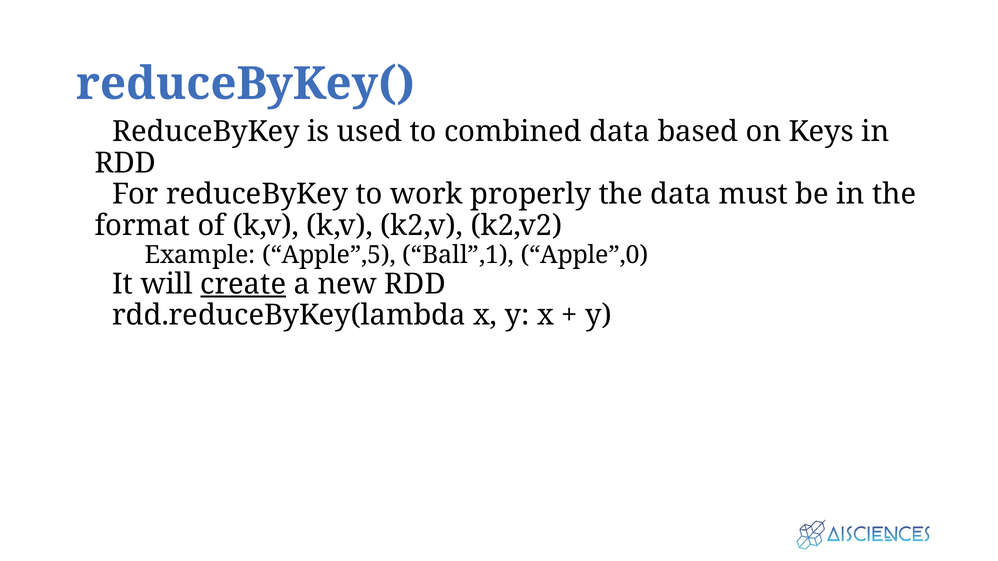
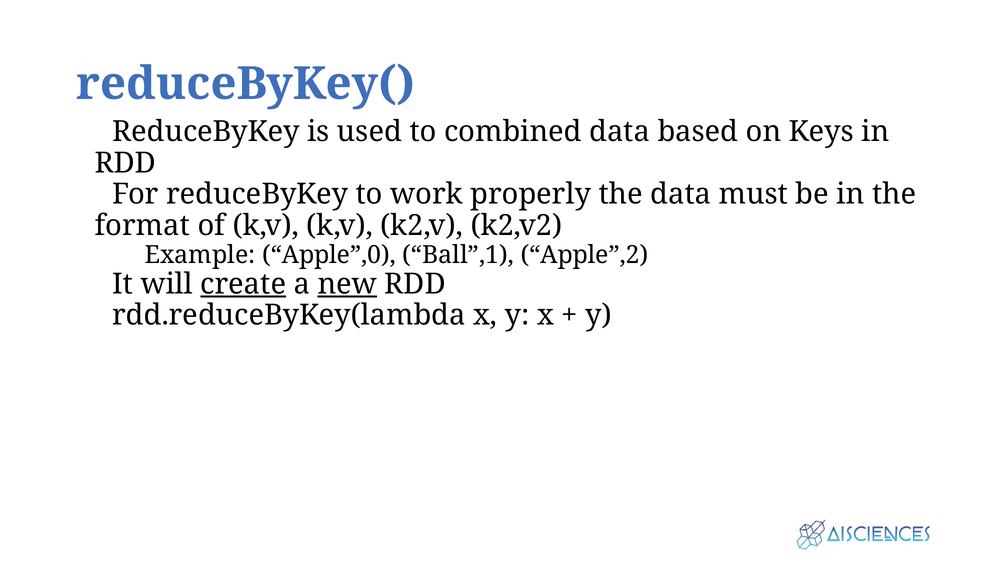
Apple”,5: Apple”,5 -> Apple”,0
Apple”,0: Apple”,0 -> Apple”,2
new underline: none -> present
